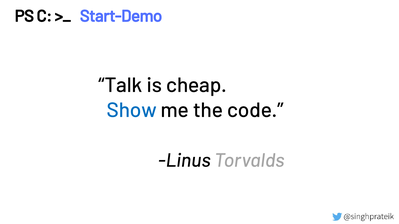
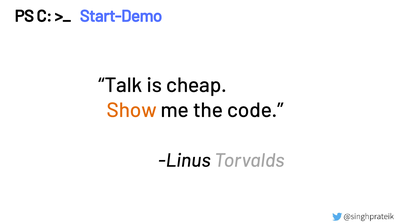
Show colour: blue -> orange
